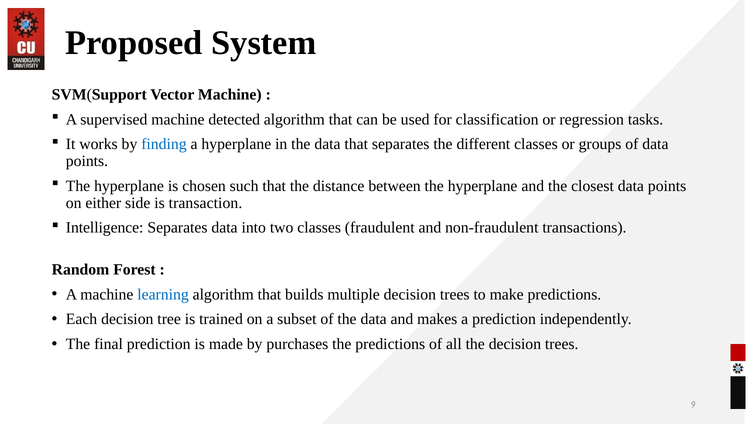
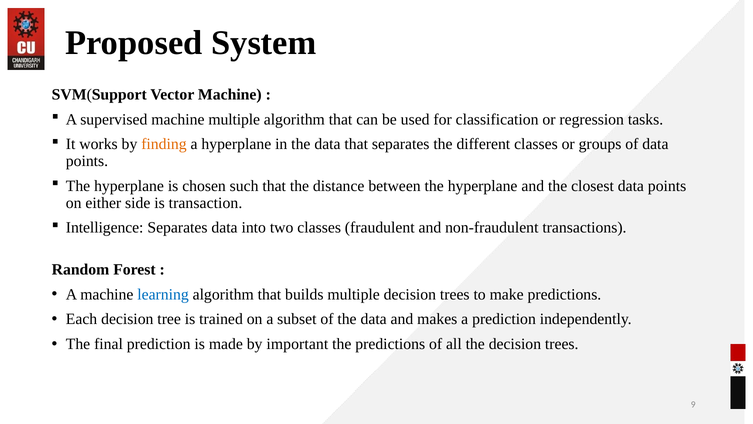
machine detected: detected -> multiple
finding colour: blue -> orange
purchases: purchases -> important
